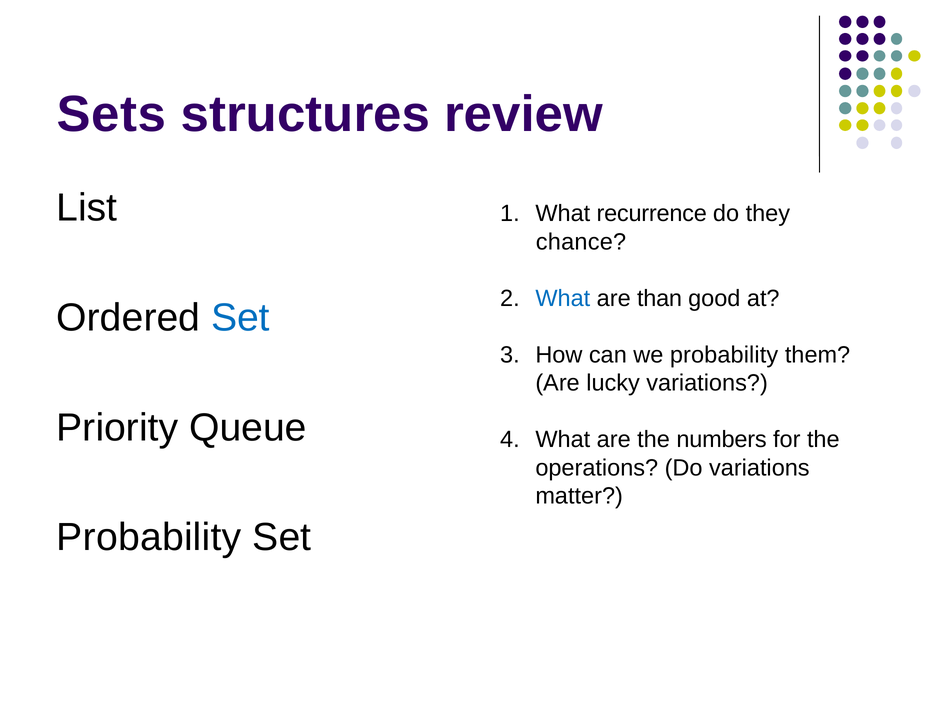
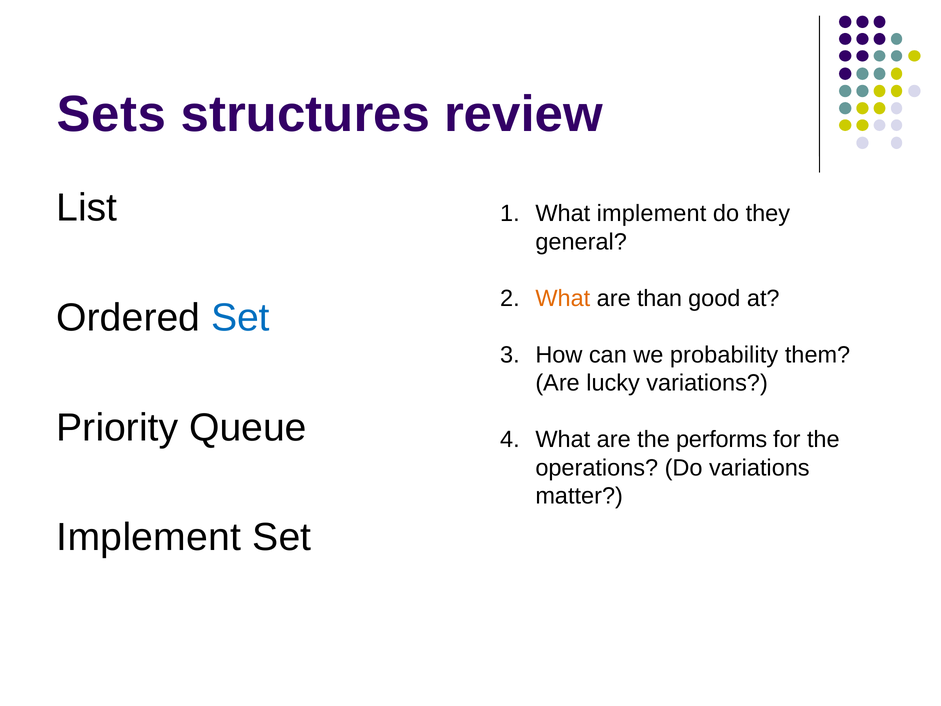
What recurrence: recurrence -> implement
chance: chance -> general
What at (563, 298) colour: blue -> orange
numbers: numbers -> performs
Probability at (149, 537): Probability -> Implement
